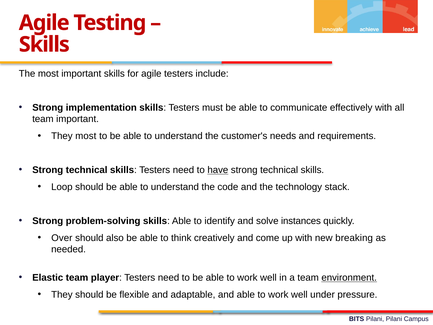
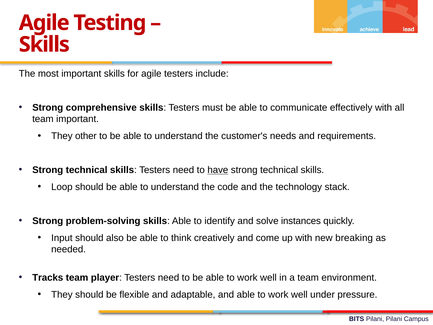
implementation: implementation -> comprehensive
They most: most -> other
Over: Over -> Input
Elastic: Elastic -> Tracks
environment underline: present -> none
